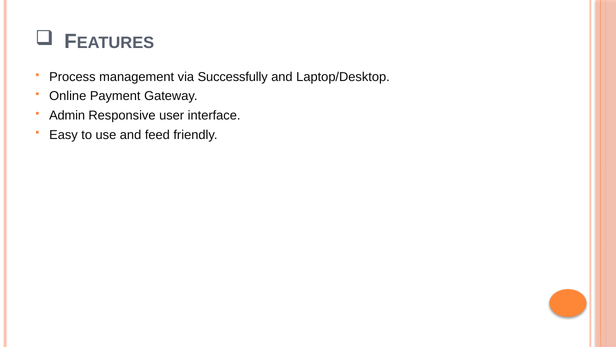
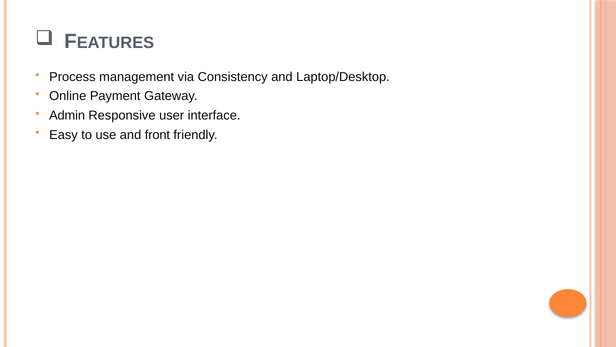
Successfully: Successfully -> Consistency
feed: feed -> front
